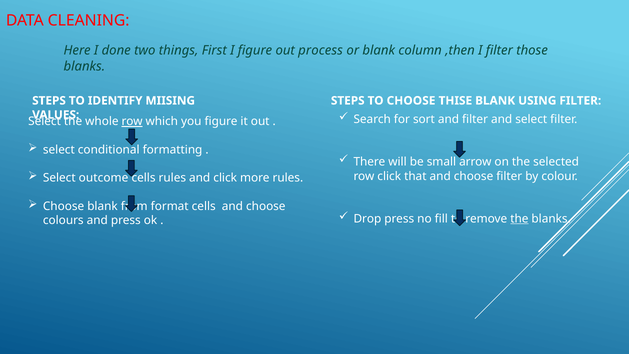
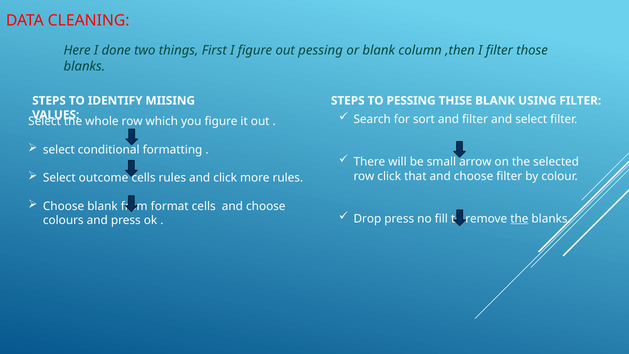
out process: process -> pessing
TO CHOOSE: CHOOSE -> PESSING
row at (132, 121) underline: present -> none
